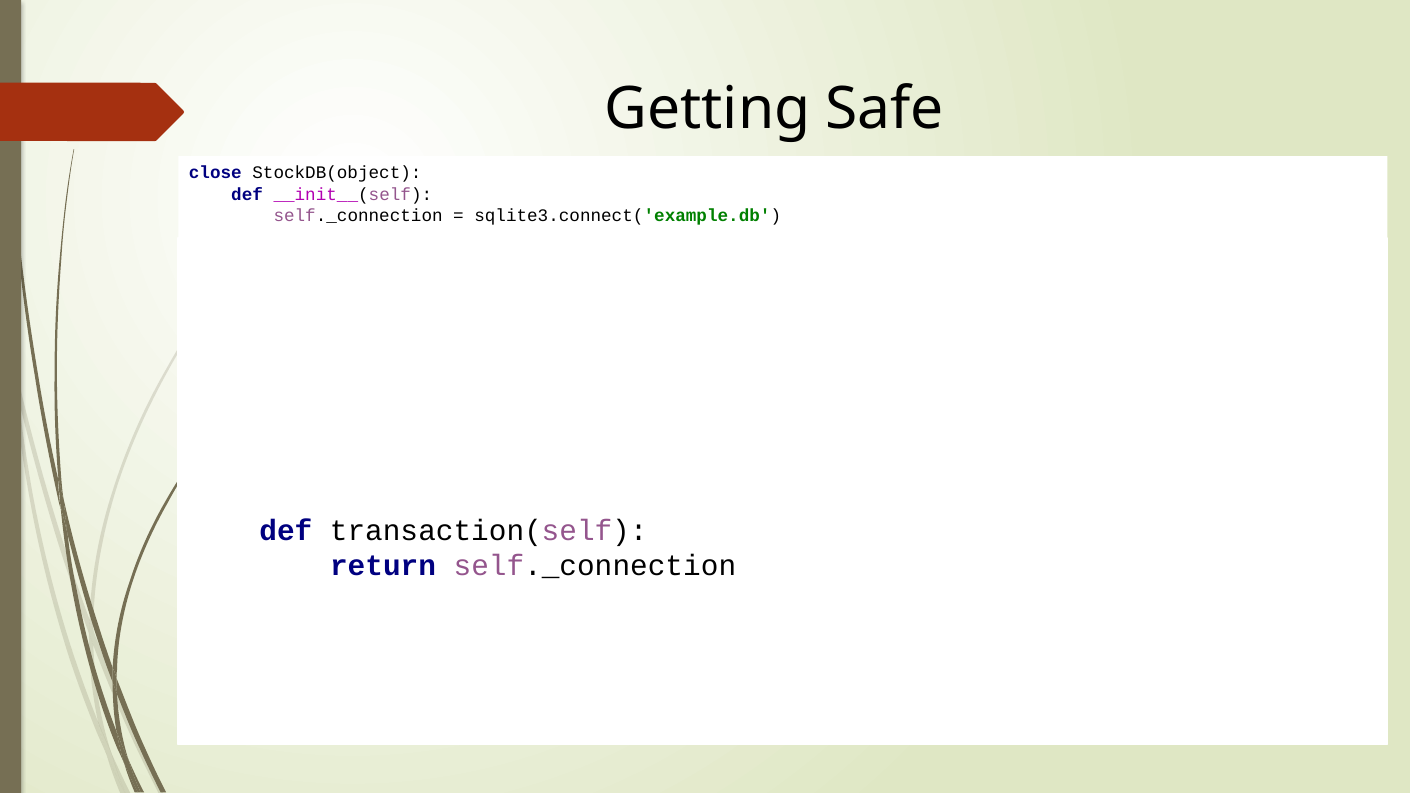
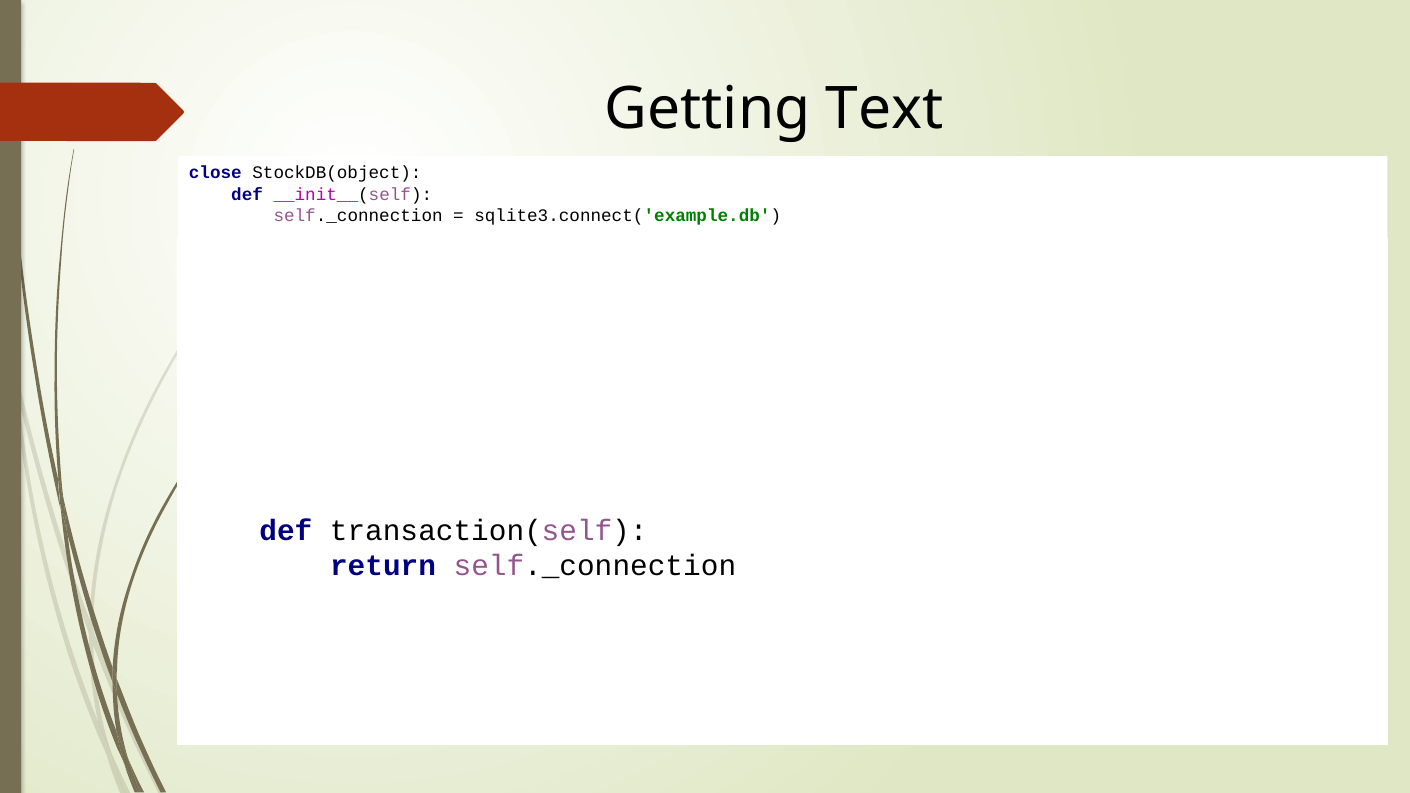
Getting Safe: Safe -> Text
